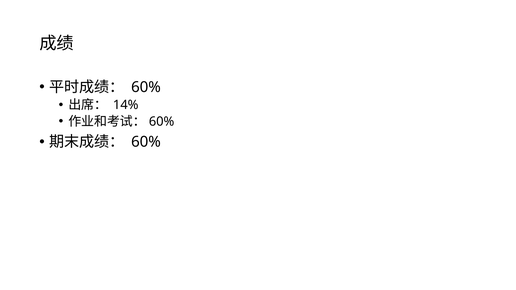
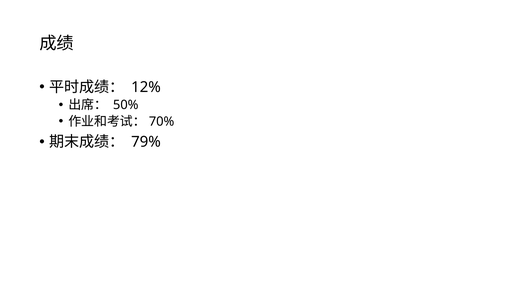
60% at (146, 87): 60% -> 12%
14%: 14% -> 50%
60% at (162, 122): 60% -> 70%
60% at (146, 142): 60% -> 79%
